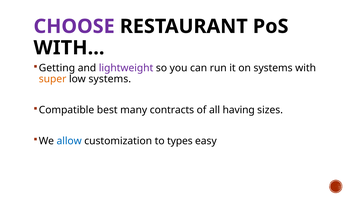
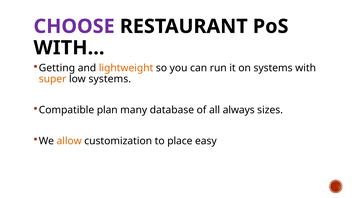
lightweight colour: purple -> orange
best: best -> plan
contracts: contracts -> database
having: having -> always
allow colour: blue -> orange
types: types -> place
